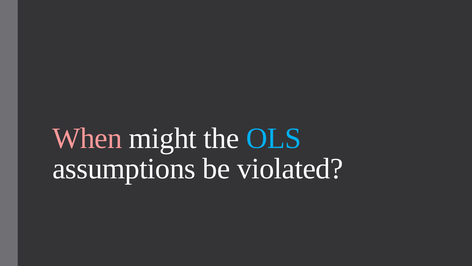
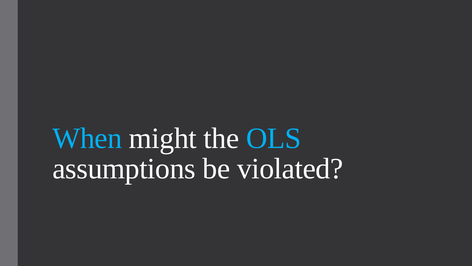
When colour: pink -> light blue
